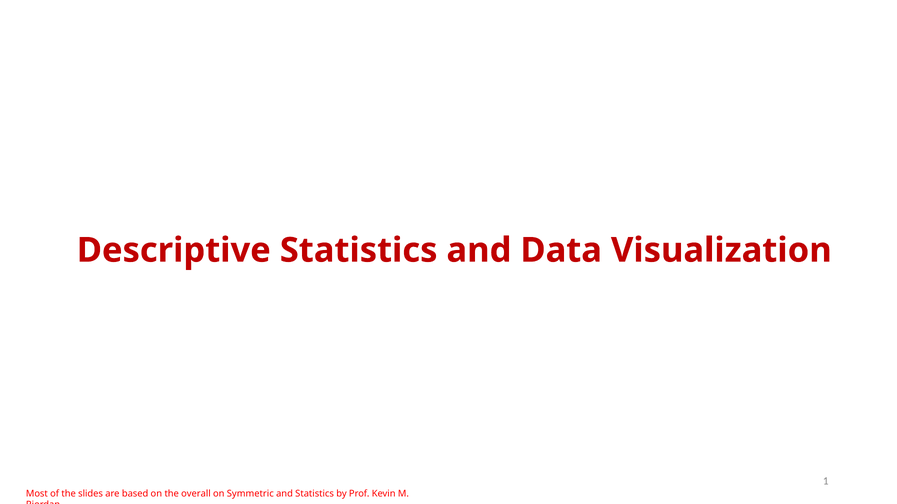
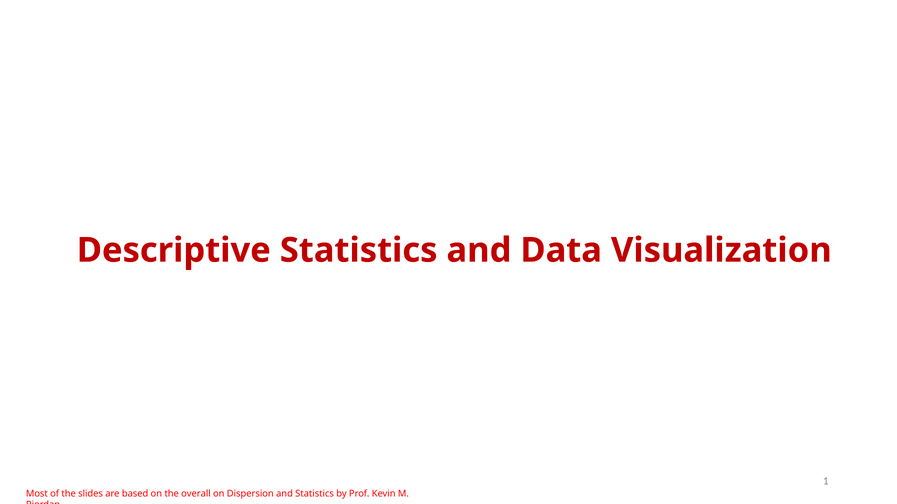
Symmetric: Symmetric -> Dispersion
